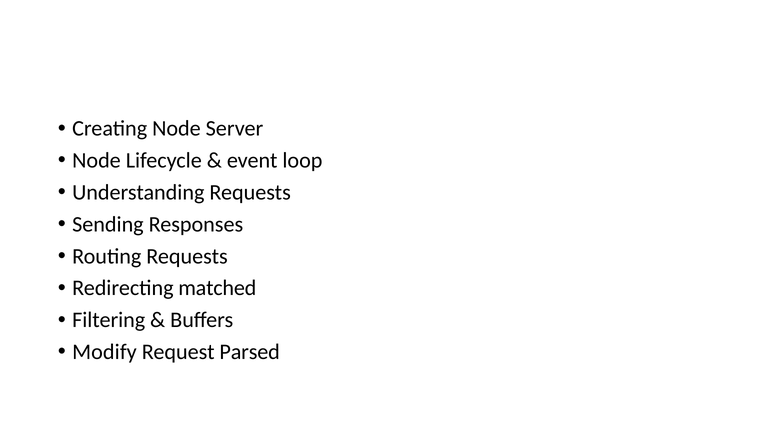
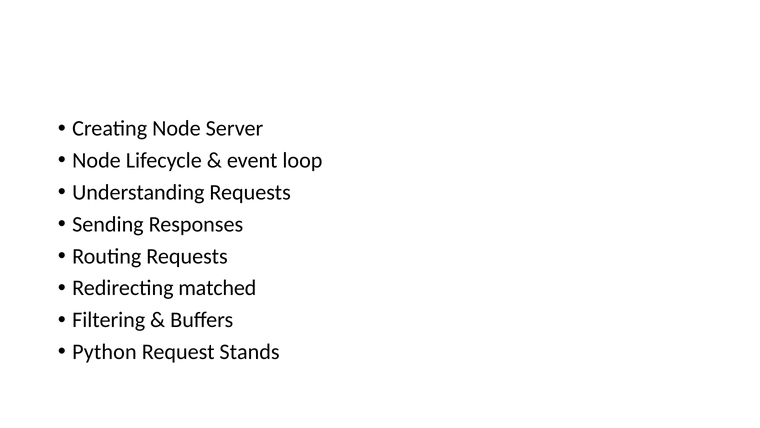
Modify: Modify -> Python
Parsed: Parsed -> Stands
